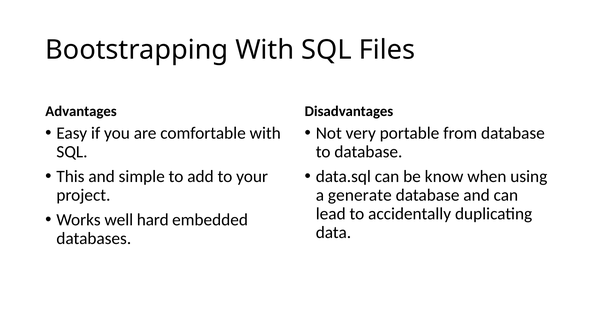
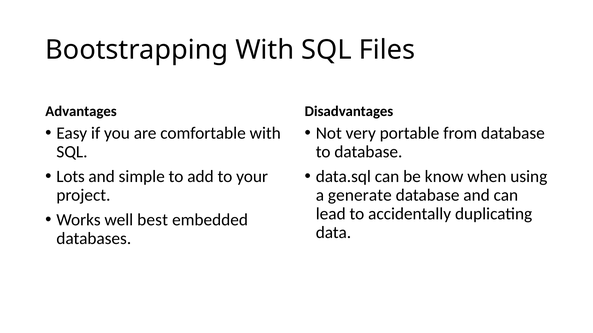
This: This -> Lots
hard: hard -> best
